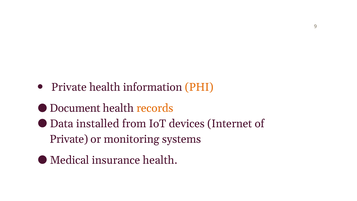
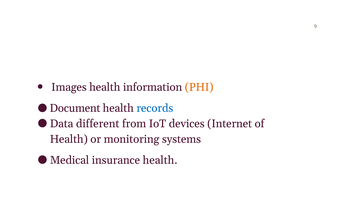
Private at (69, 87): Private -> Images
records colour: orange -> blue
installed: installed -> different
Private at (69, 139): Private -> Health
